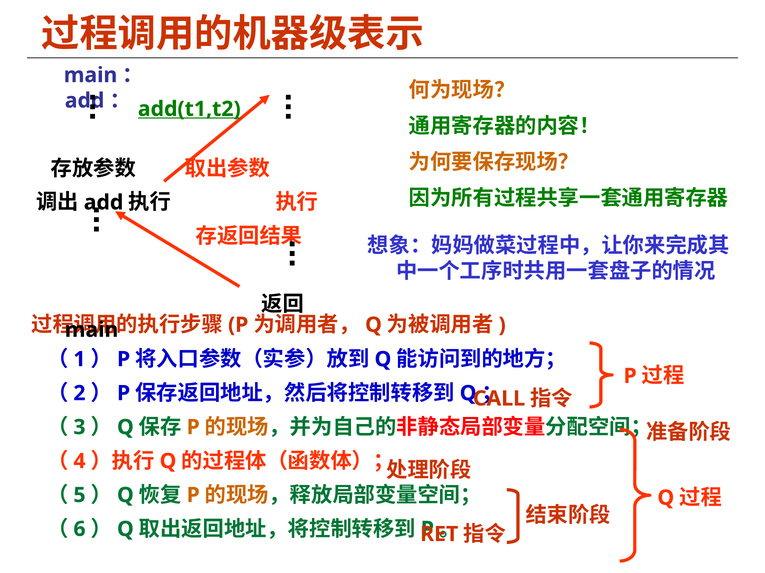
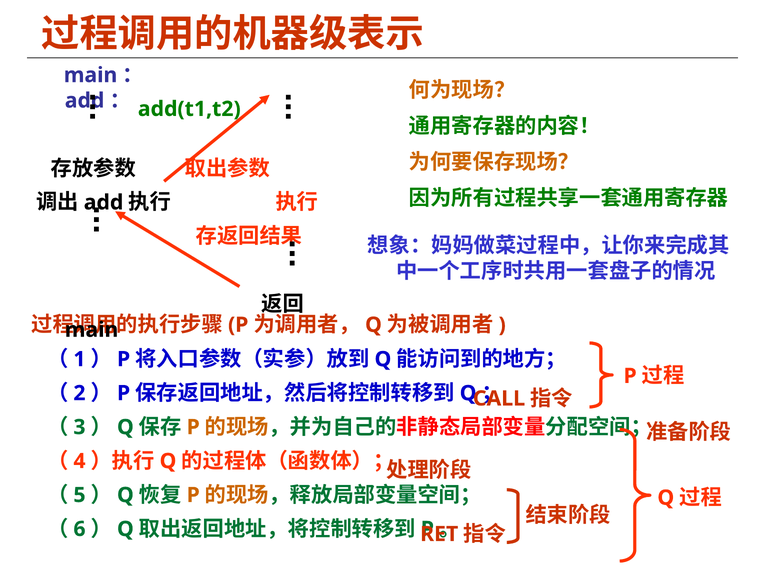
add(t1,t2 underline: present -> none
